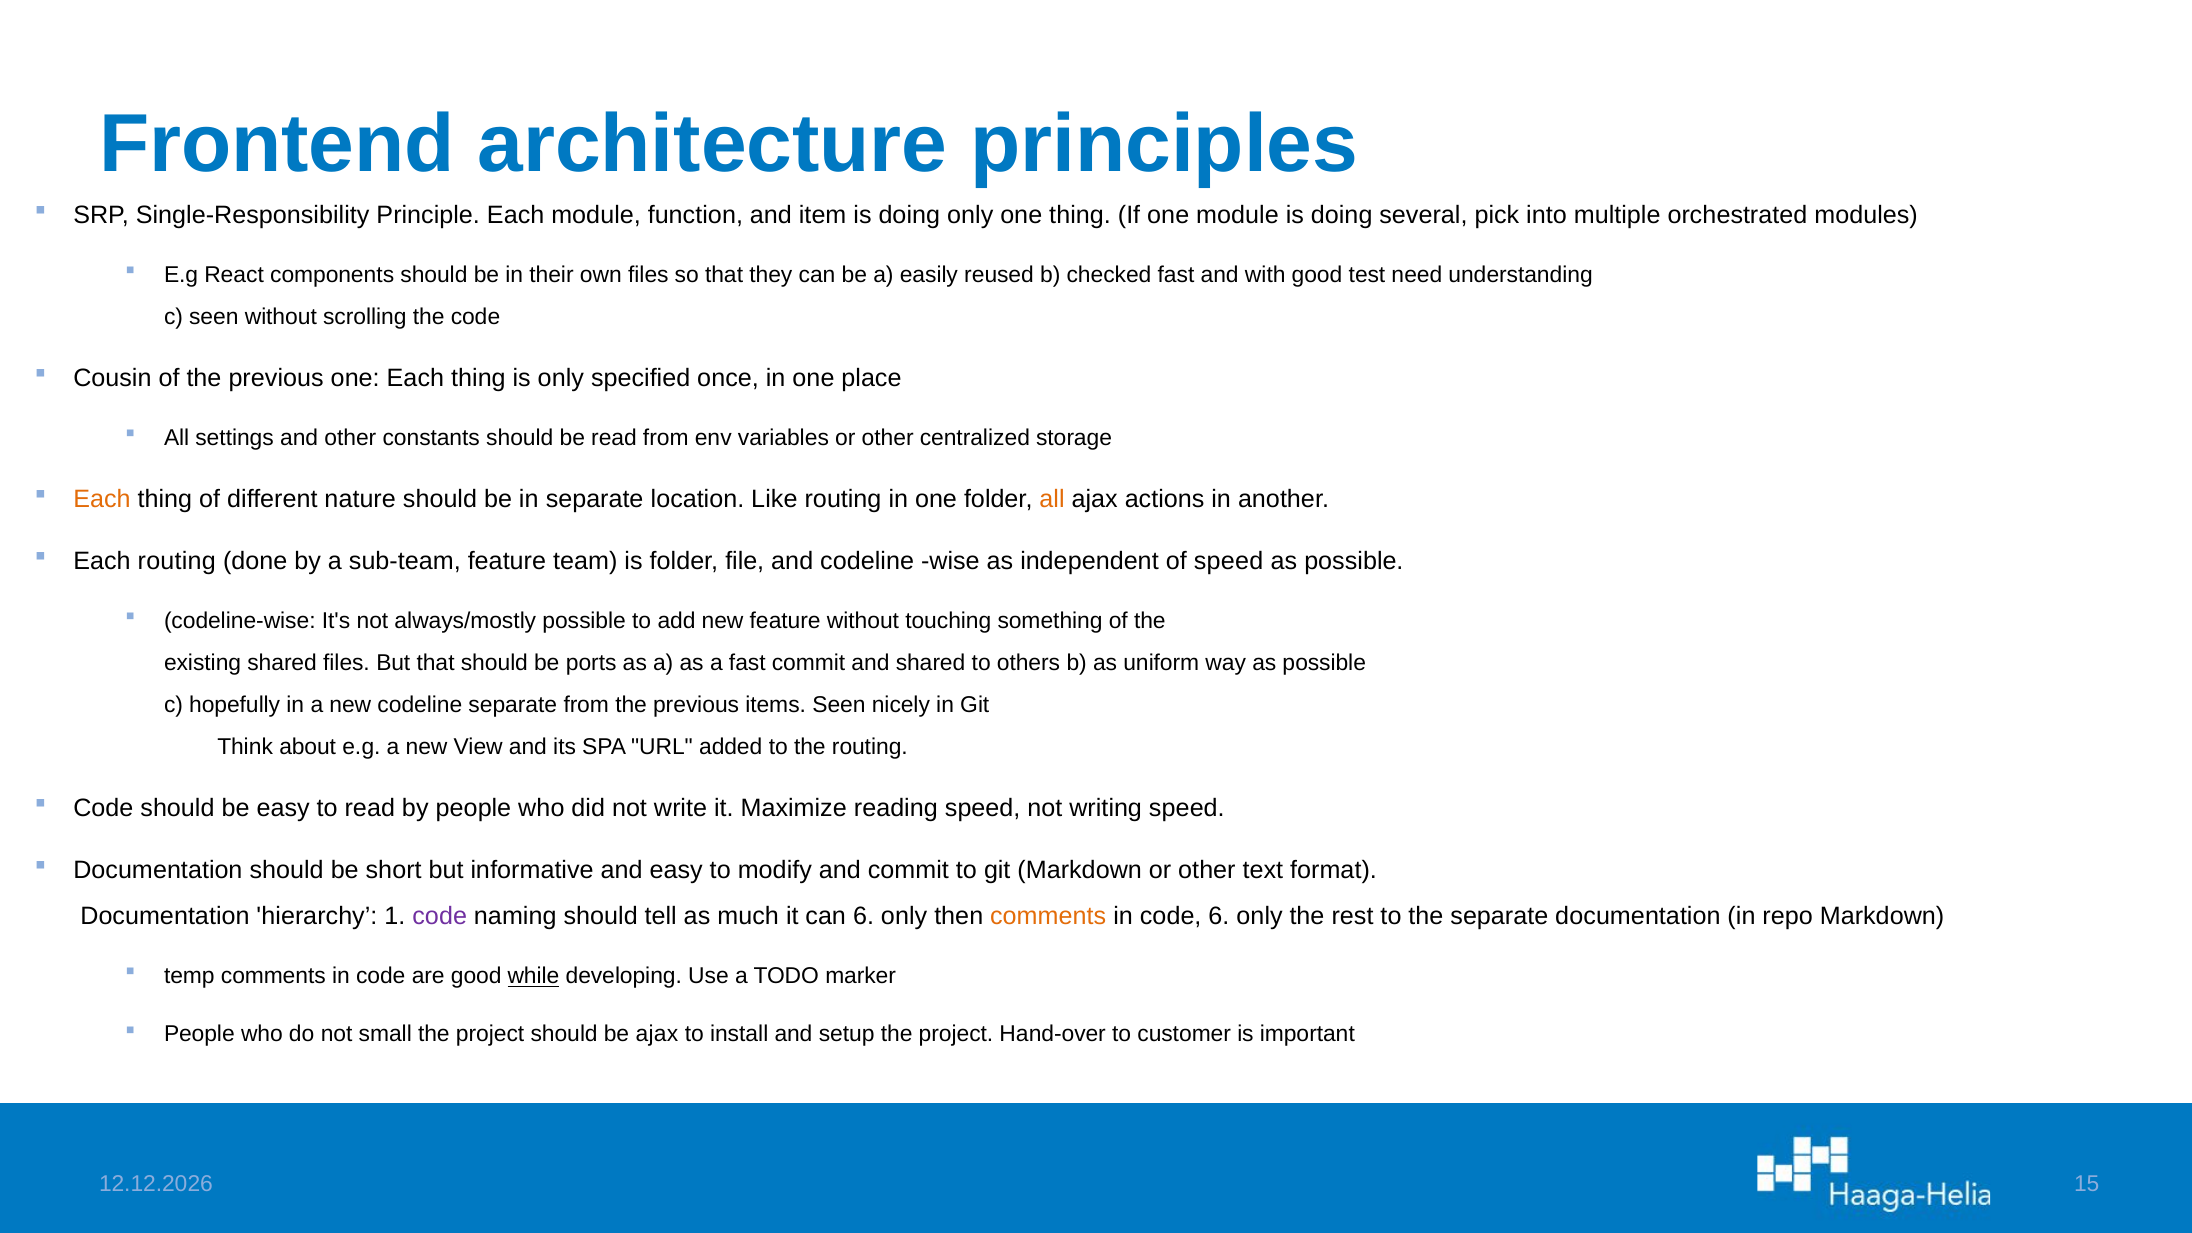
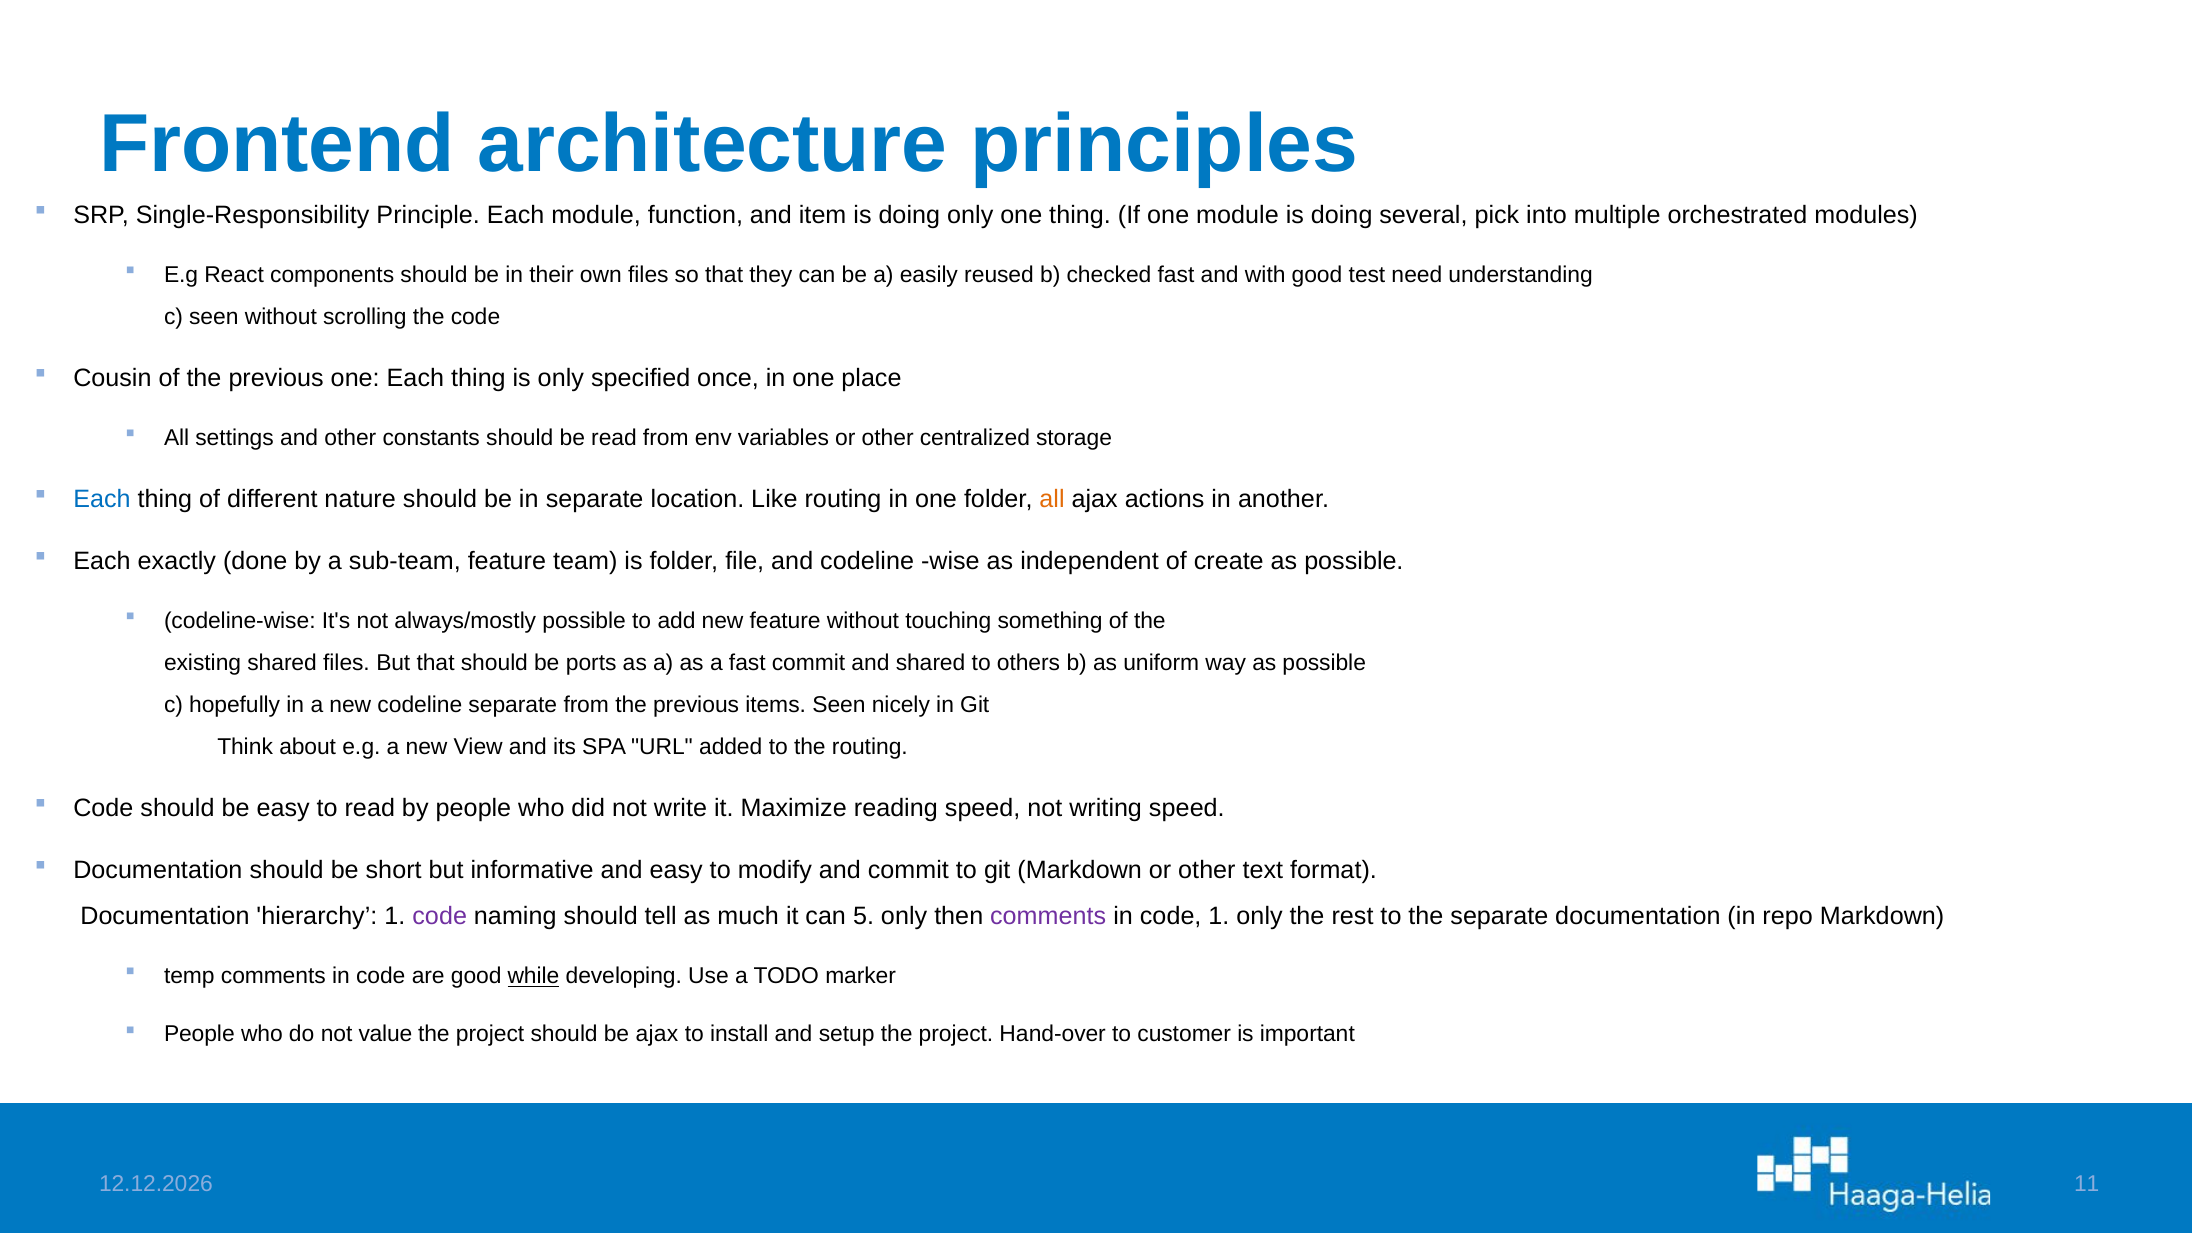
Each at (102, 499) colour: orange -> blue
Each routing: routing -> exactly
of speed: speed -> create
can 6: 6 -> 5
comments at (1048, 917) colour: orange -> purple
code 6: 6 -> 1
small: small -> value
15: 15 -> 11
